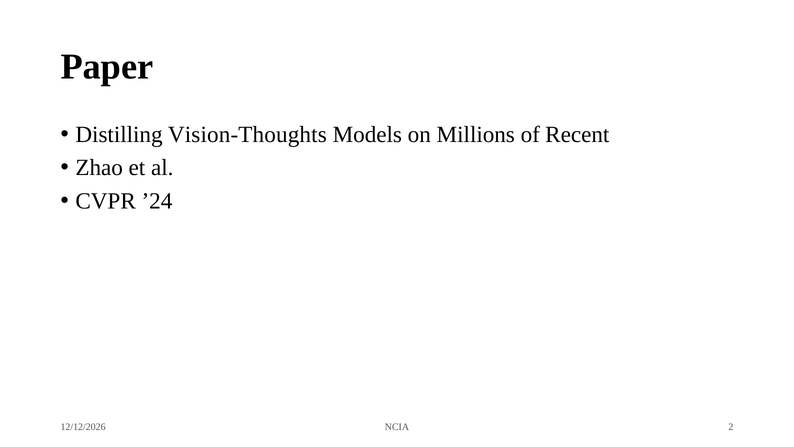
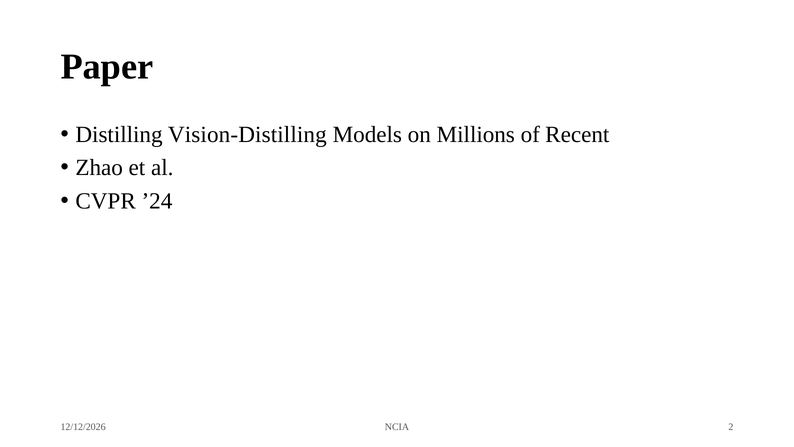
Vision-Thoughts: Vision-Thoughts -> Vision-Distilling
